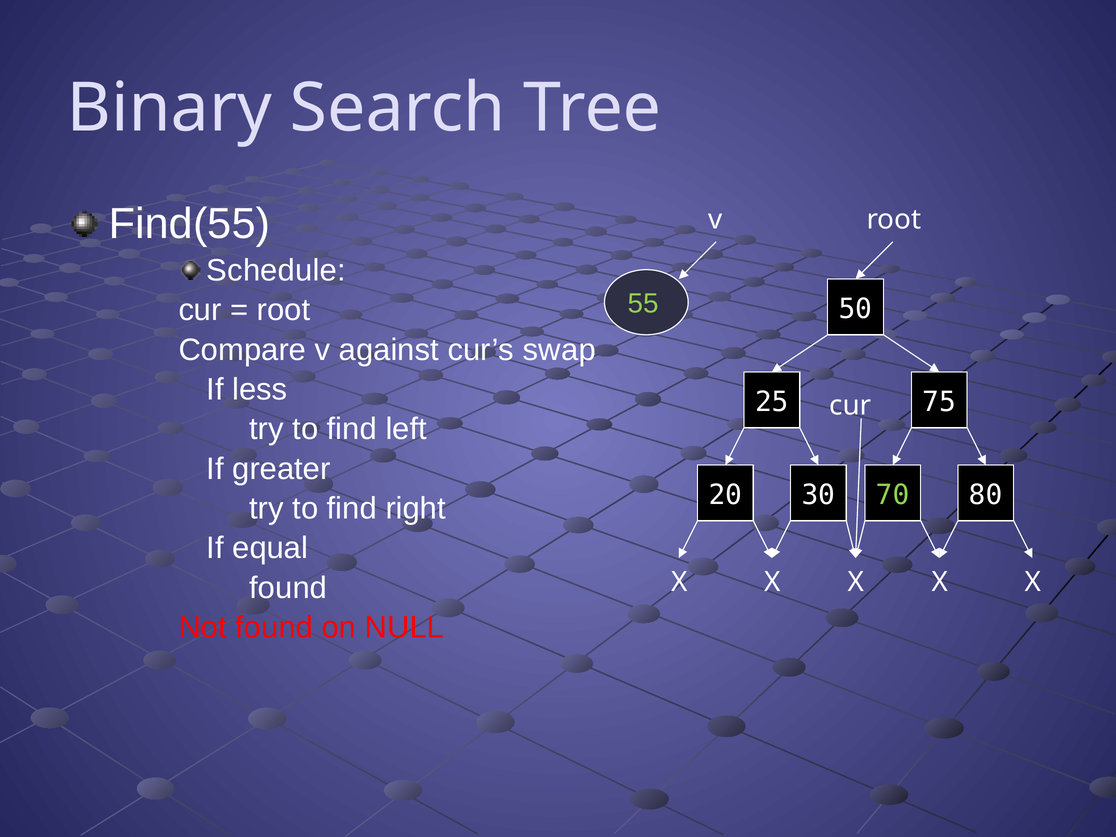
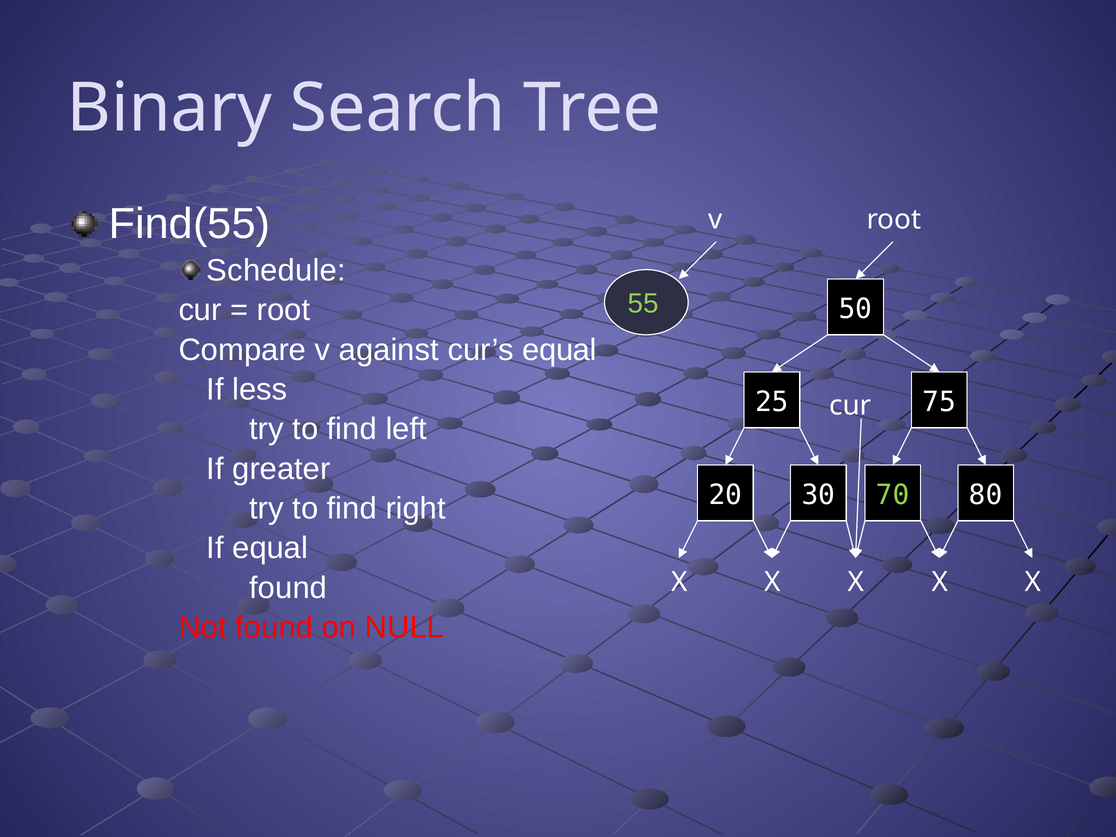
cur’s swap: swap -> equal
